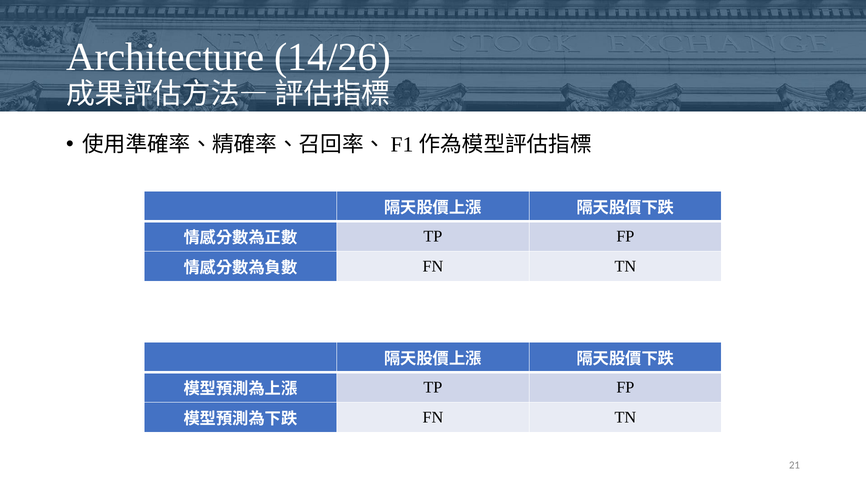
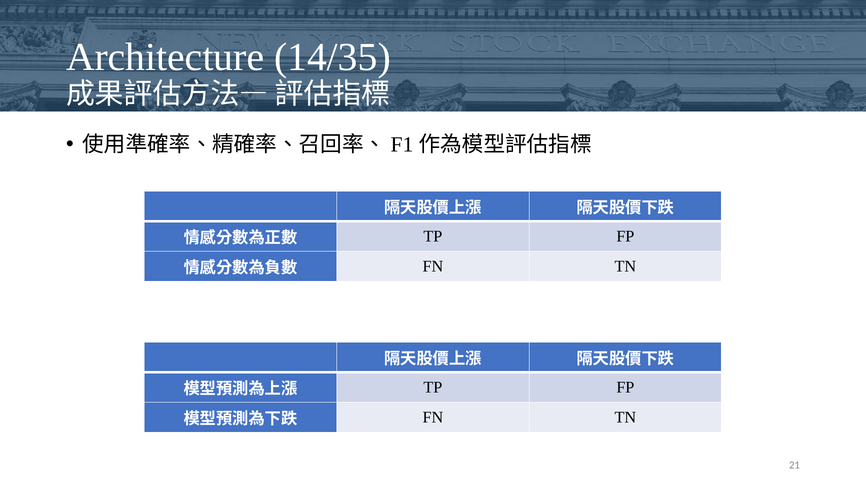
14/26: 14/26 -> 14/35
